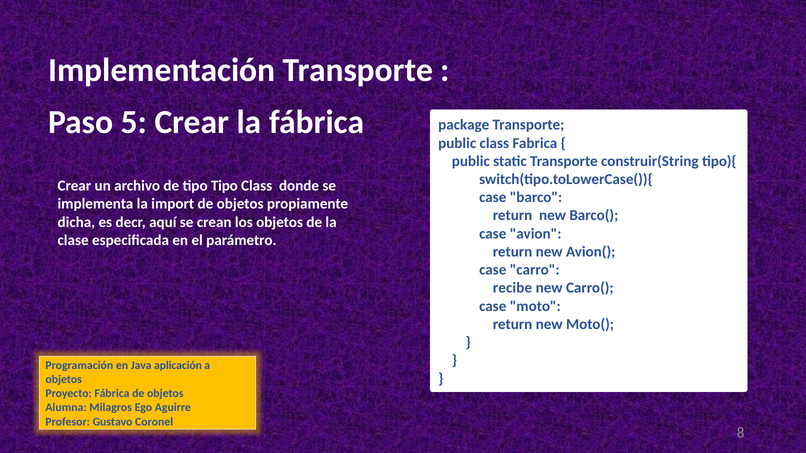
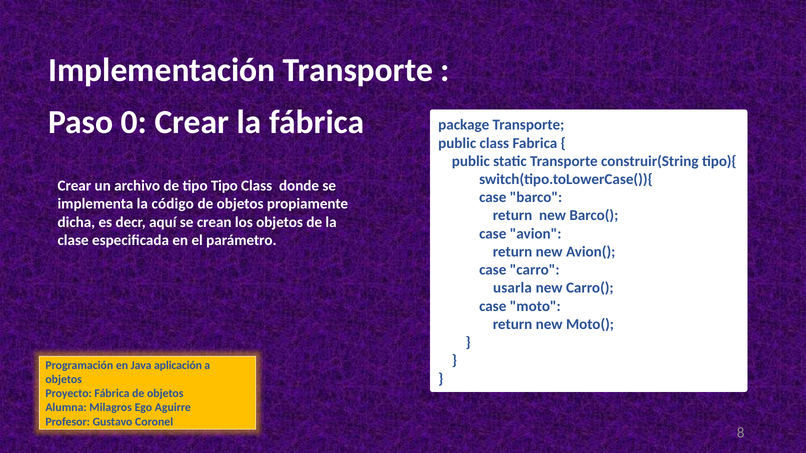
5: 5 -> 0
import: import -> código
recibe: recibe -> usarla
